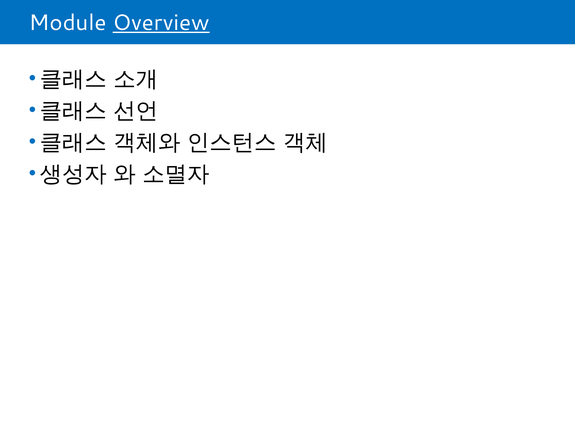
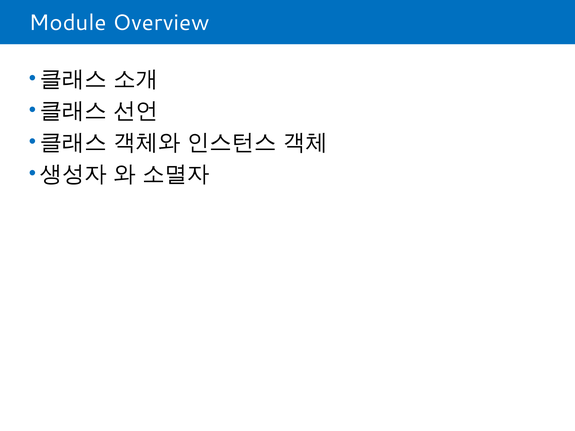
Overview underline: present -> none
